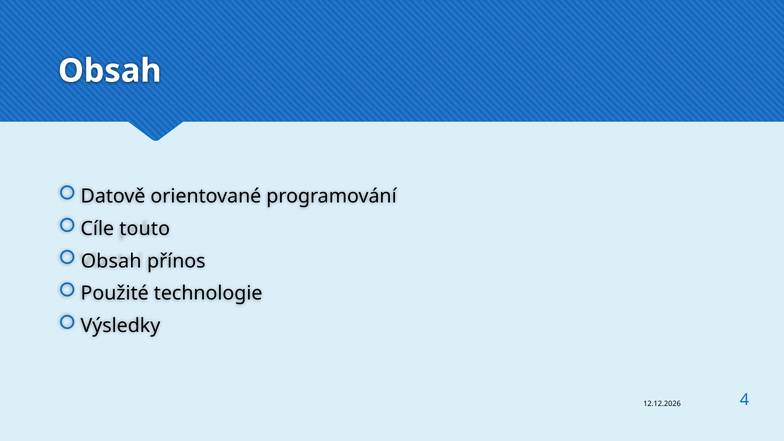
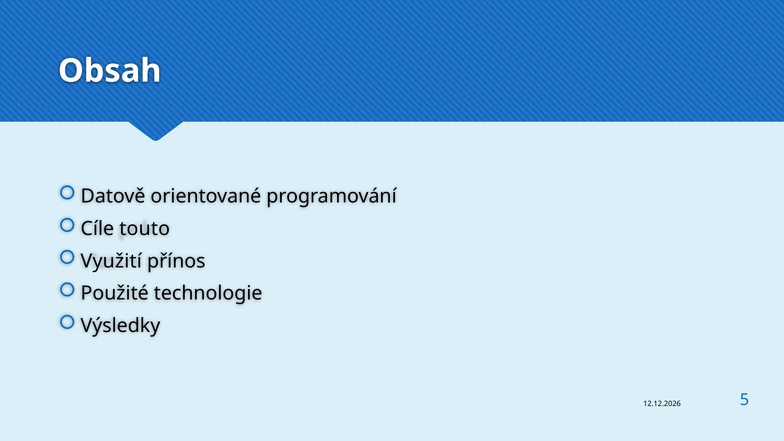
Obsah at (111, 261): Obsah -> Využití
4: 4 -> 5
